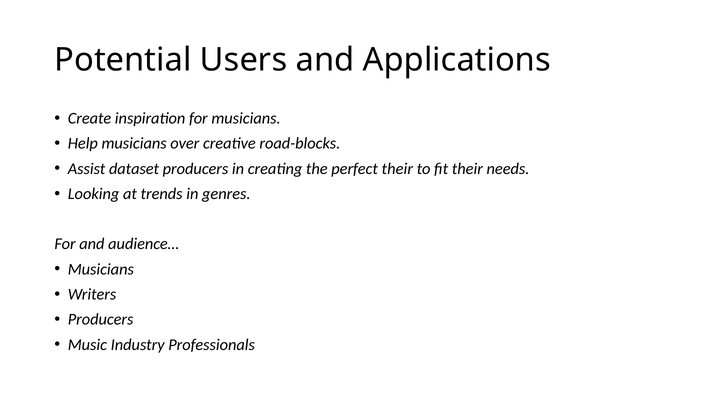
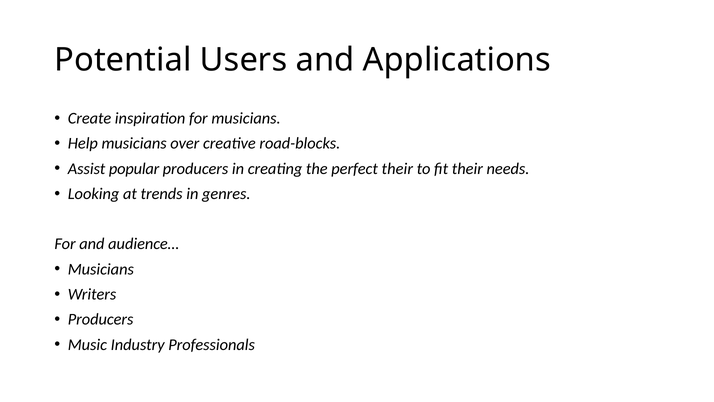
dataset: dataset -> popular
